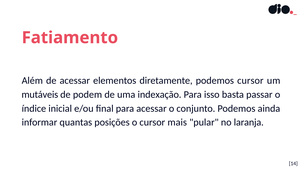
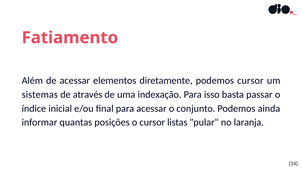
mutáveis: mutáveis -> sistemas
podem: podem -> através
mais: mais -> listas
